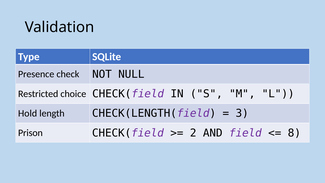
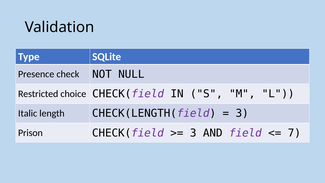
Hold: Hold -> Italic
2 at (193, 133): 2 -> 3
8: 8 -> 7
